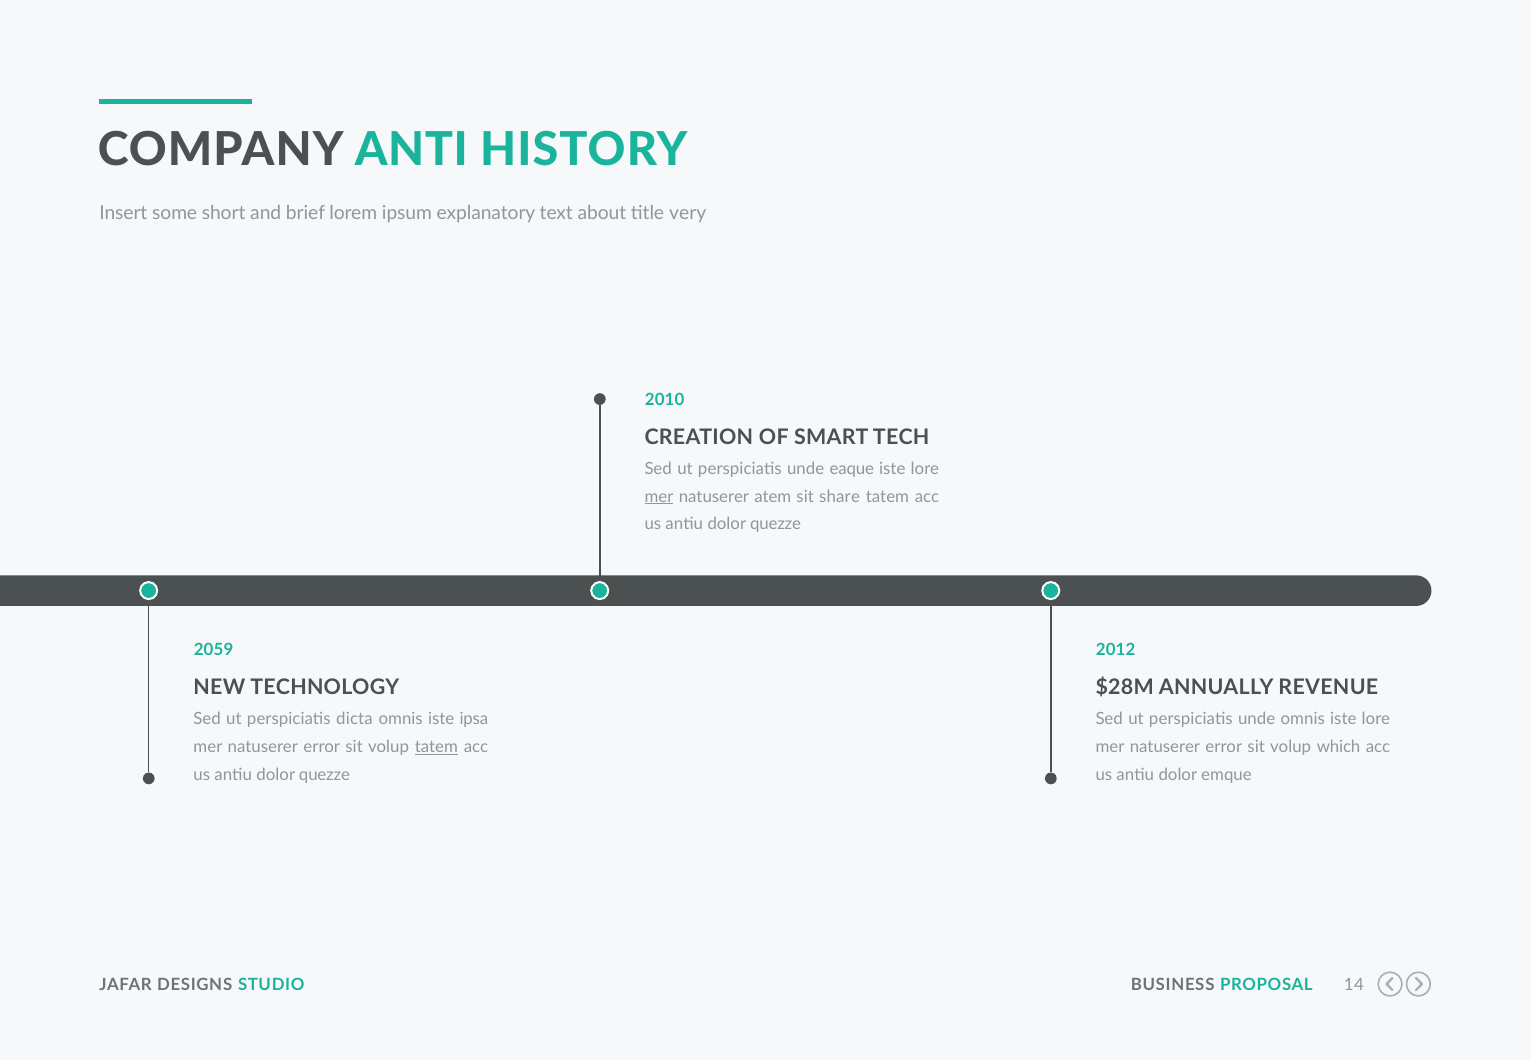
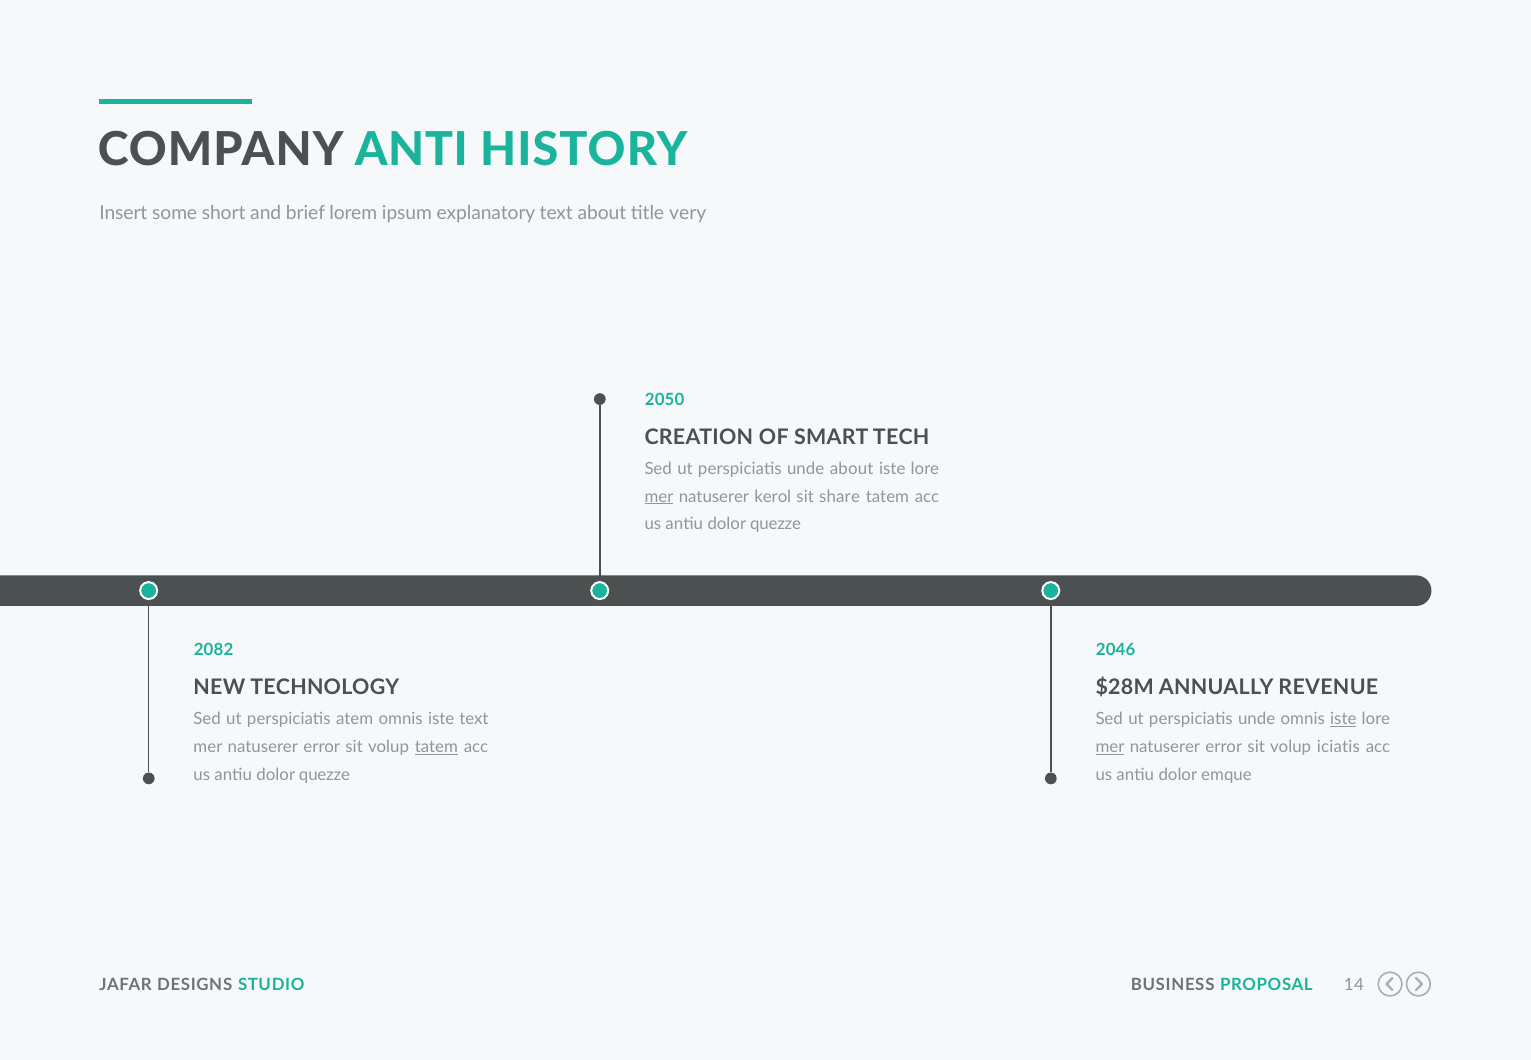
2010: 2010 -> 2050
unde eaque: eaque -> about
atem: atem -> kerol
2059: 2059 -> 2082
2012: 2012 -> 2046
dicta: dicta -> atem
iste ipsa: ipsa -> text
iste at (1343, 719) underline: none -> present
mer at (1110, 747) underline: none -> present
which: which -> iciatis
